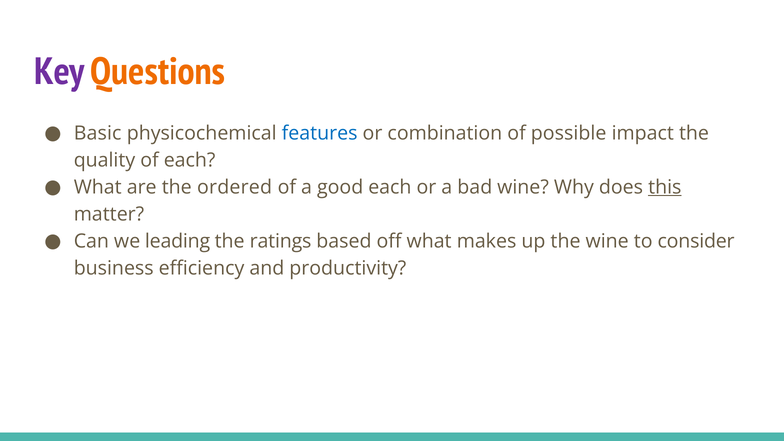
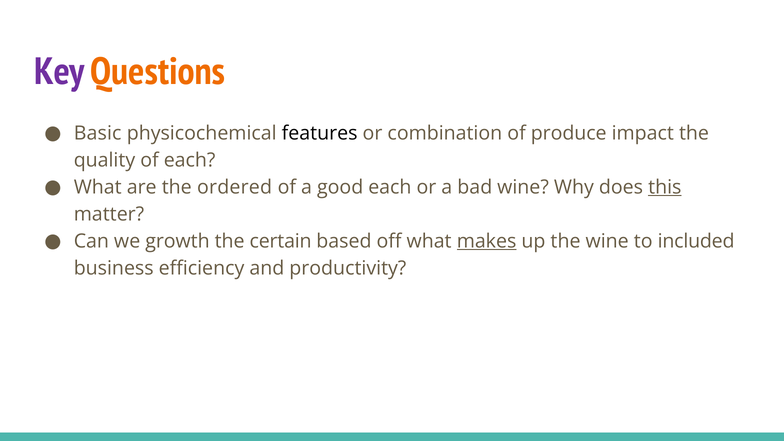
features colour: blue -> black
possible: possible -> produce
leading: leading -> growth
ratings: ratings -> certain
makes underline: none -> present
consider: consider -> included
